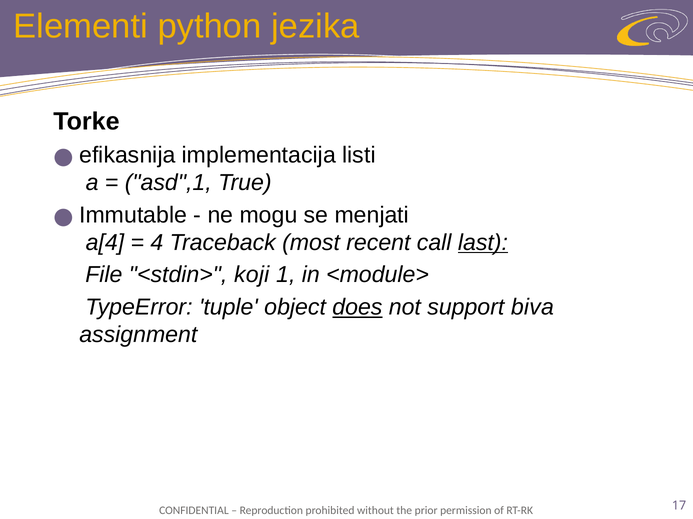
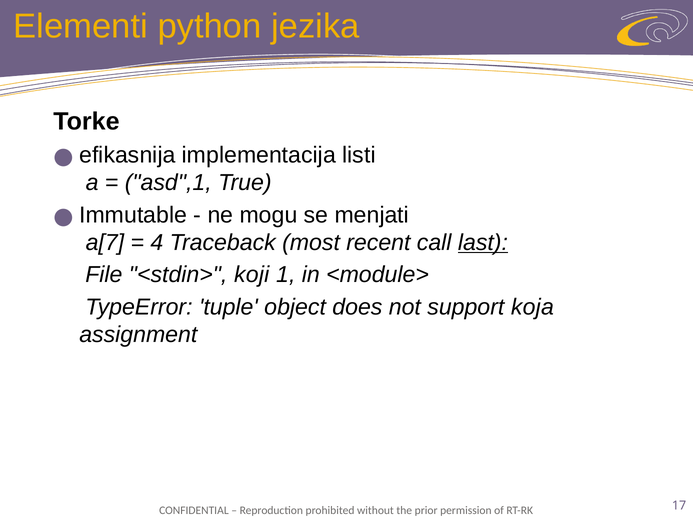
a[4: a[4 -> a[7
does underline: present -> none
biva: biva -> koja
